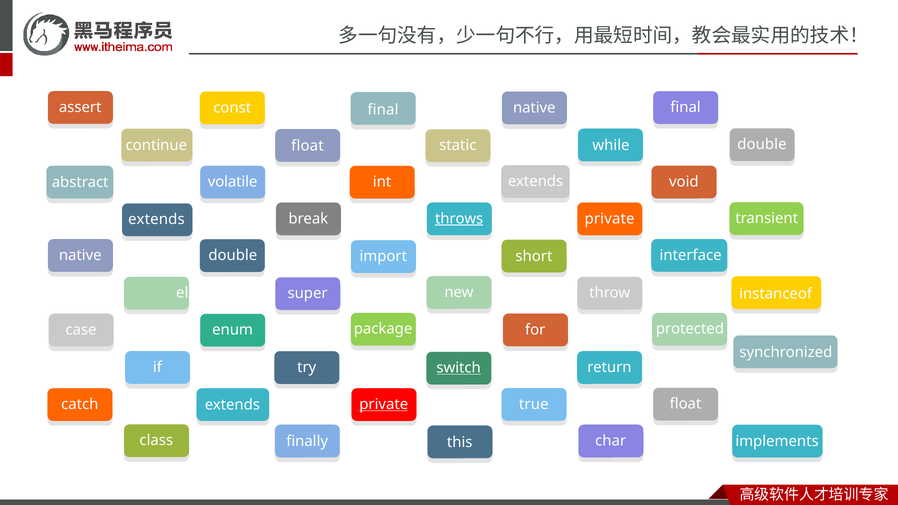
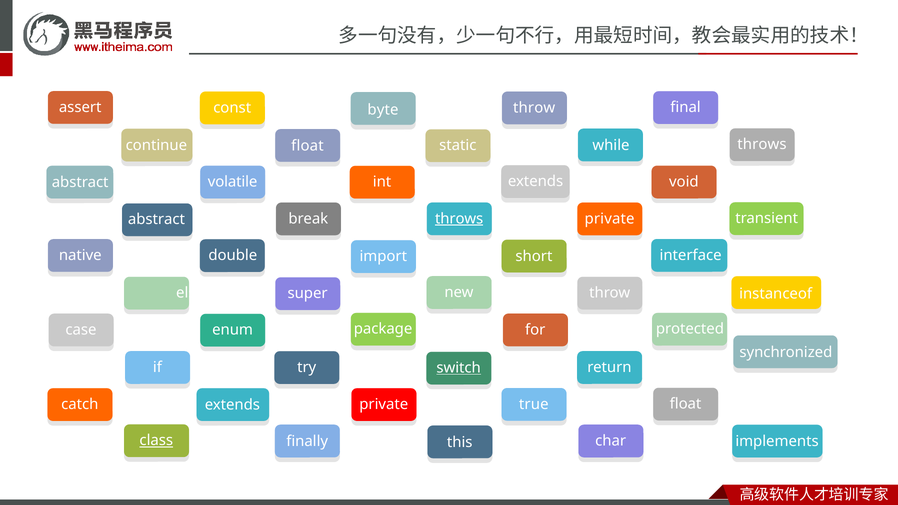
native at (534, 108): native -> throw
final at (383, 110): final -> byte
double at (762, 144): double -> throws
extends at (156, 220): extends -> abstract
private at (384, 404) underline: present -> none
class underline: none -> present
